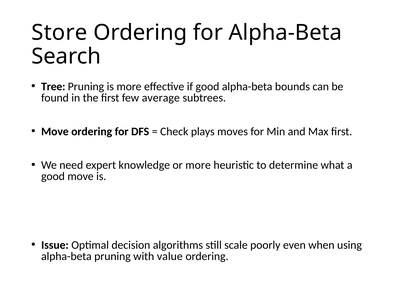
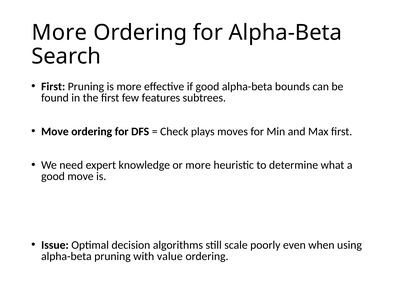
Store at (59, 33): Store -> More
Tree at (53, 86): Tree -> First
average: average -> features
